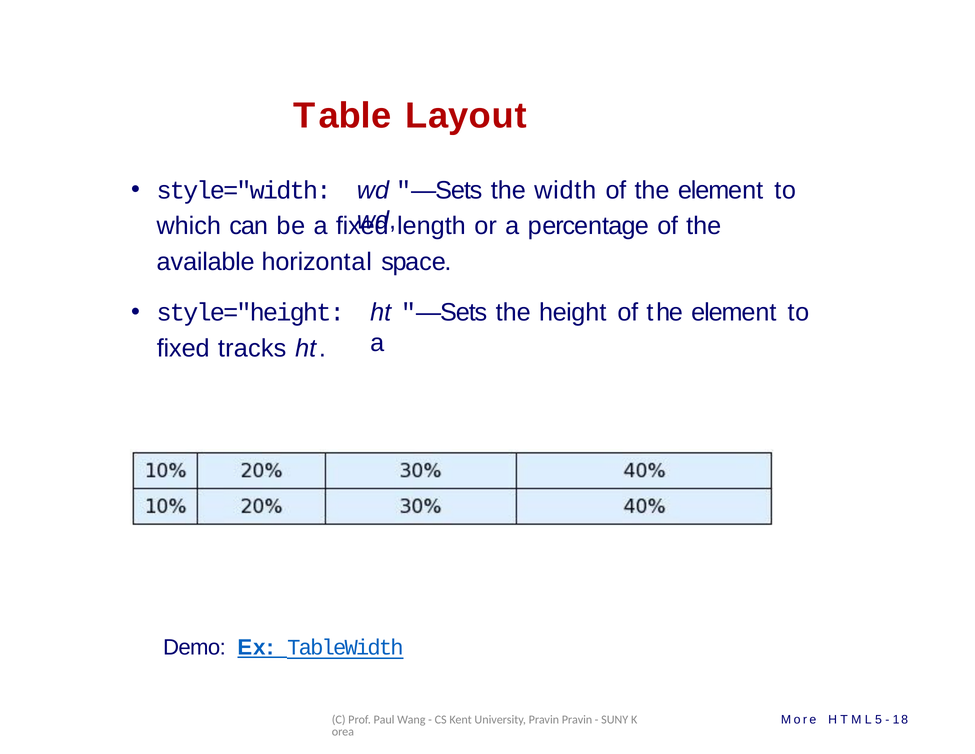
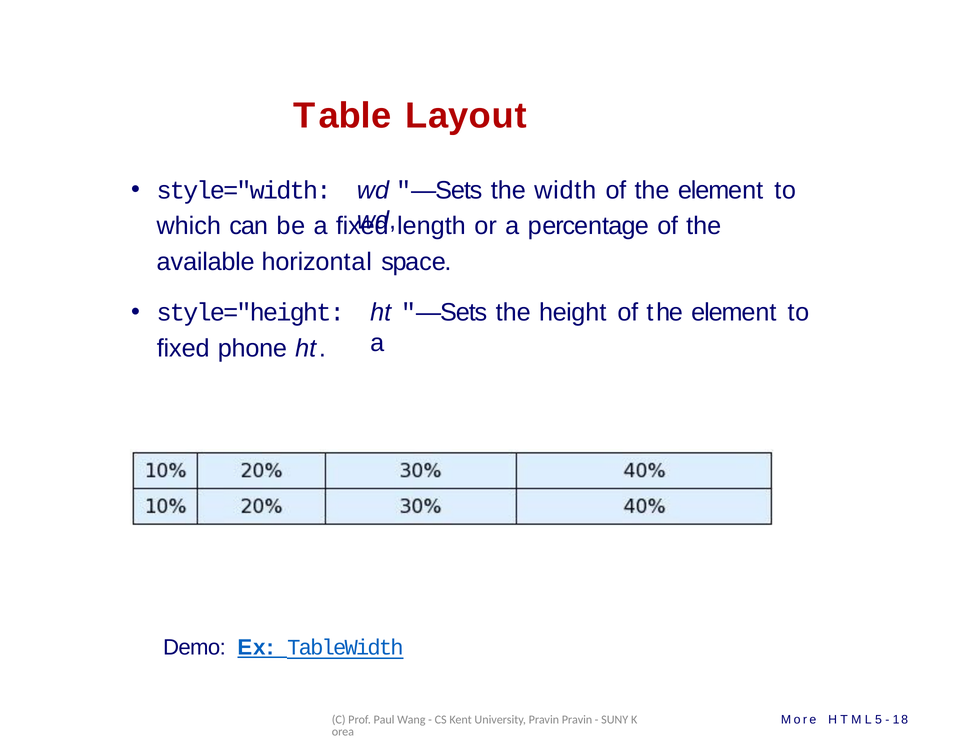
tracks: tracks -> phone
